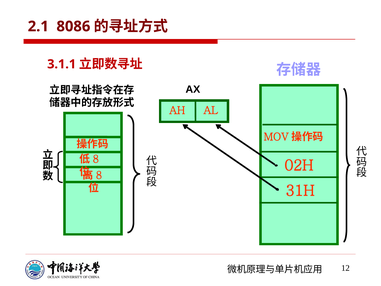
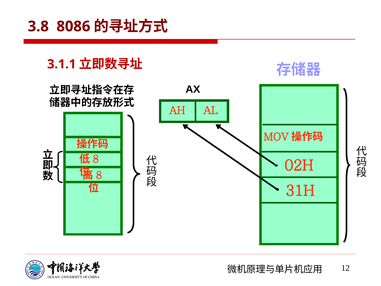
2.1: 2.1 -> 3.8
